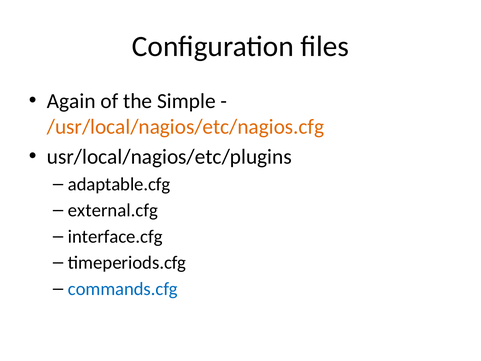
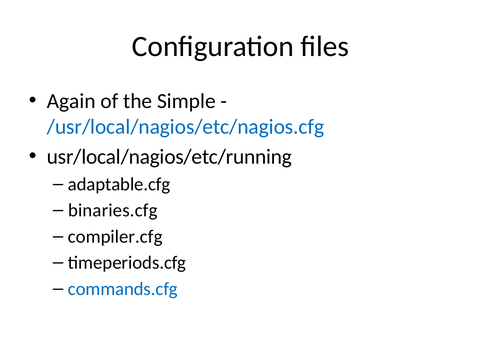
/usr/local/nagios/etc/nagios.cfg colour: orange -> blue
usr/local/nagios/etc/plugins: usr/local/nagios/etc/plugins -> usr/local/nagios/etc/running
external.cfg: external.cfg -> binaries.cfg
interface.cfg: interface.cfg -> compiler.cfg
